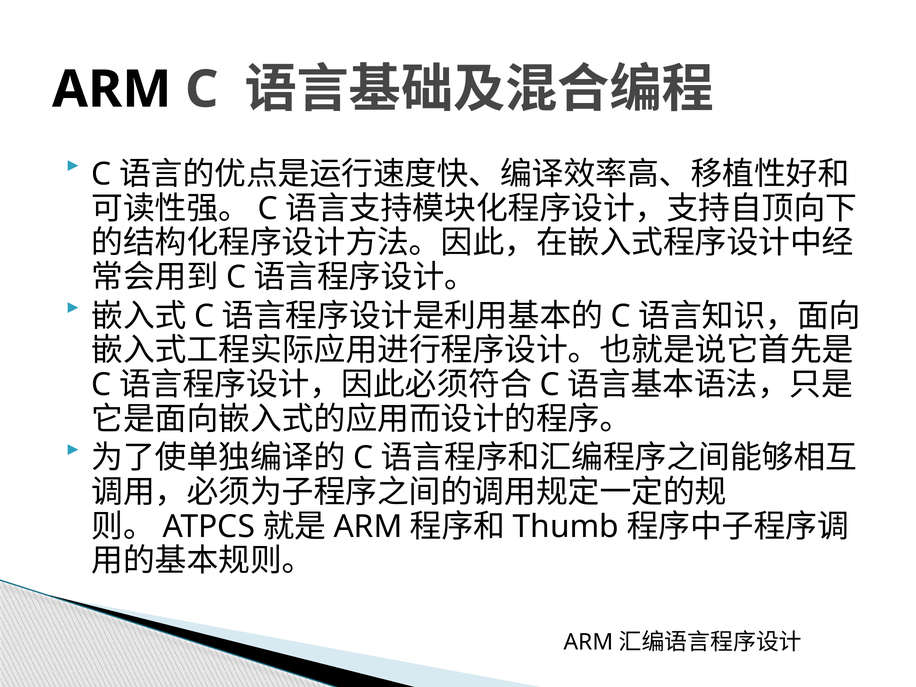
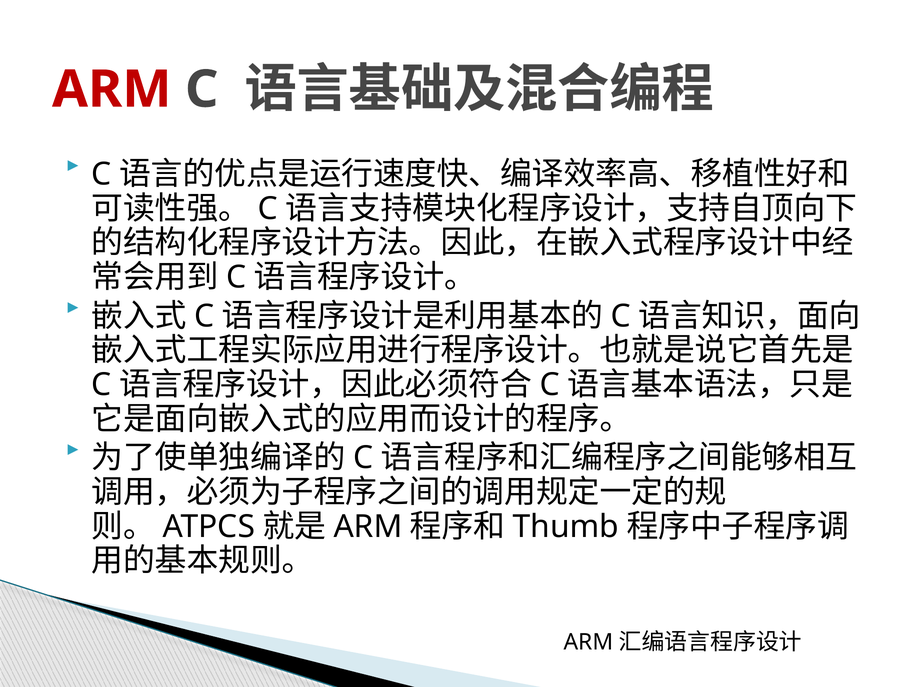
ARM at (112, 90) colour: black -> red
